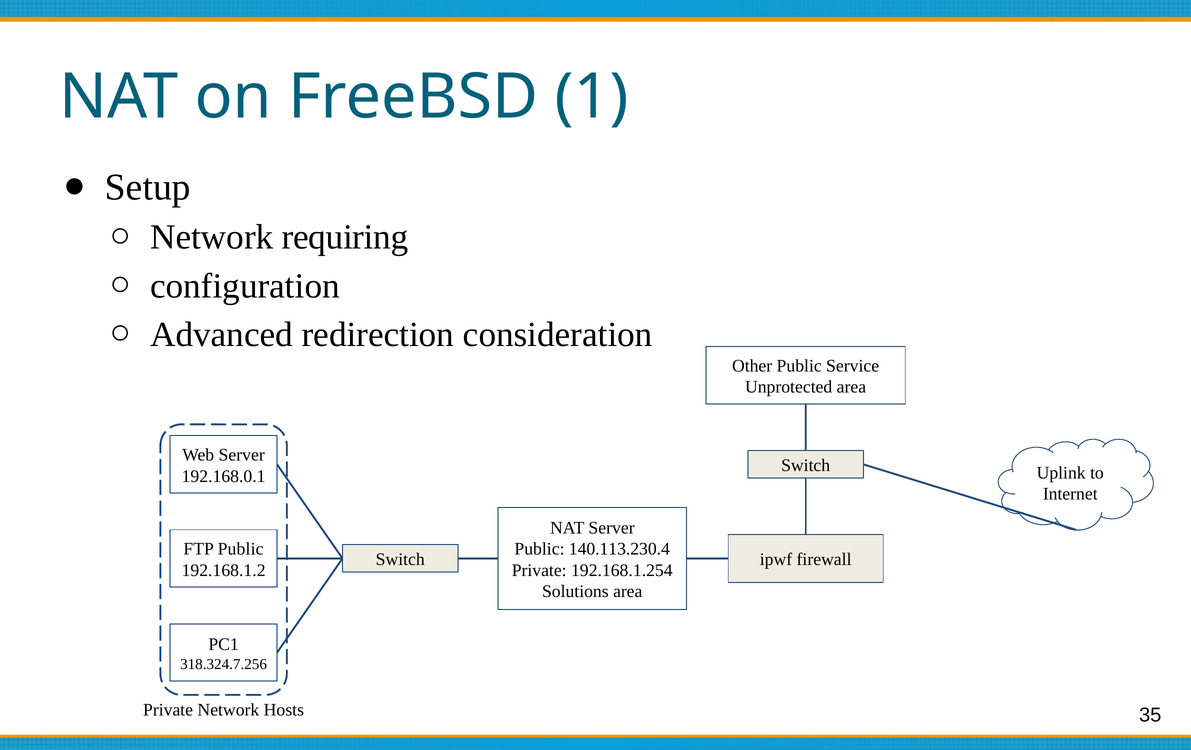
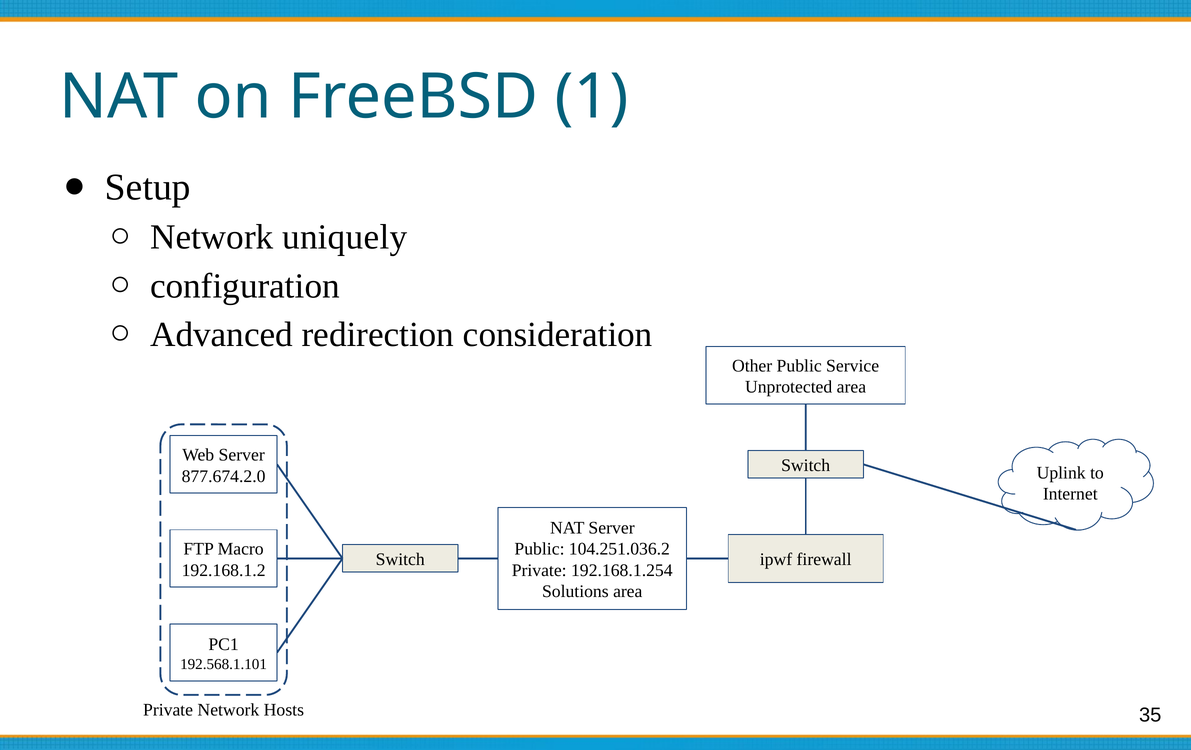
requiring: requiring -> uniquely
192.168.0.1: 192.168.0.1 -> 877.674.2.0
FTP Public: Public -> Macro
140.113.230.4: 140.113.230.4 -> 104.251.036.2
318.324.7.256: 318.324.7.256 -> 192.568.1.101
